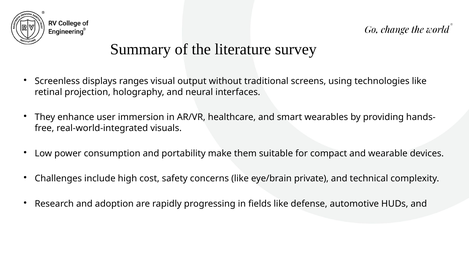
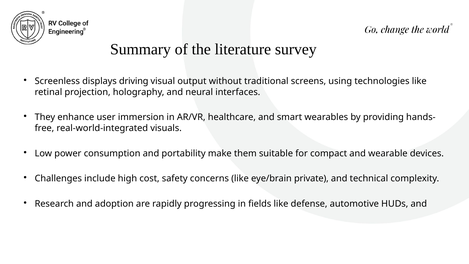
ranges: ranges -> driving
